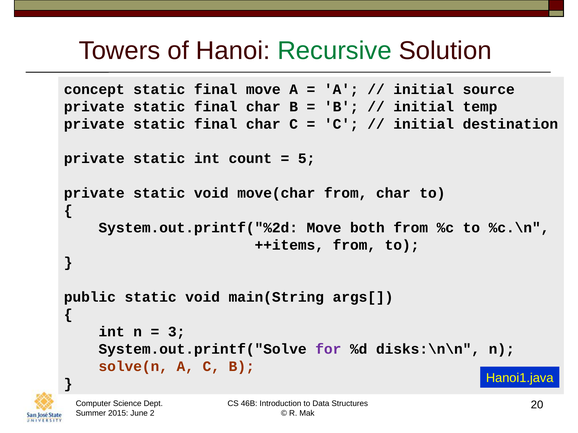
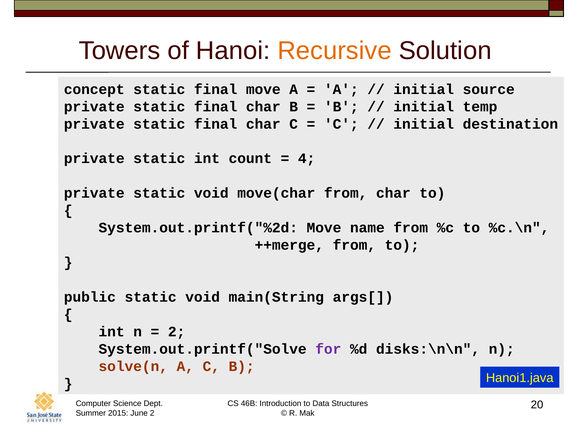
Recursive colour: green -> orange
5: 5 -> 4
both: both -> name
++items: ++items -> ++merge
3 at (177, 332): 3 -> 2
